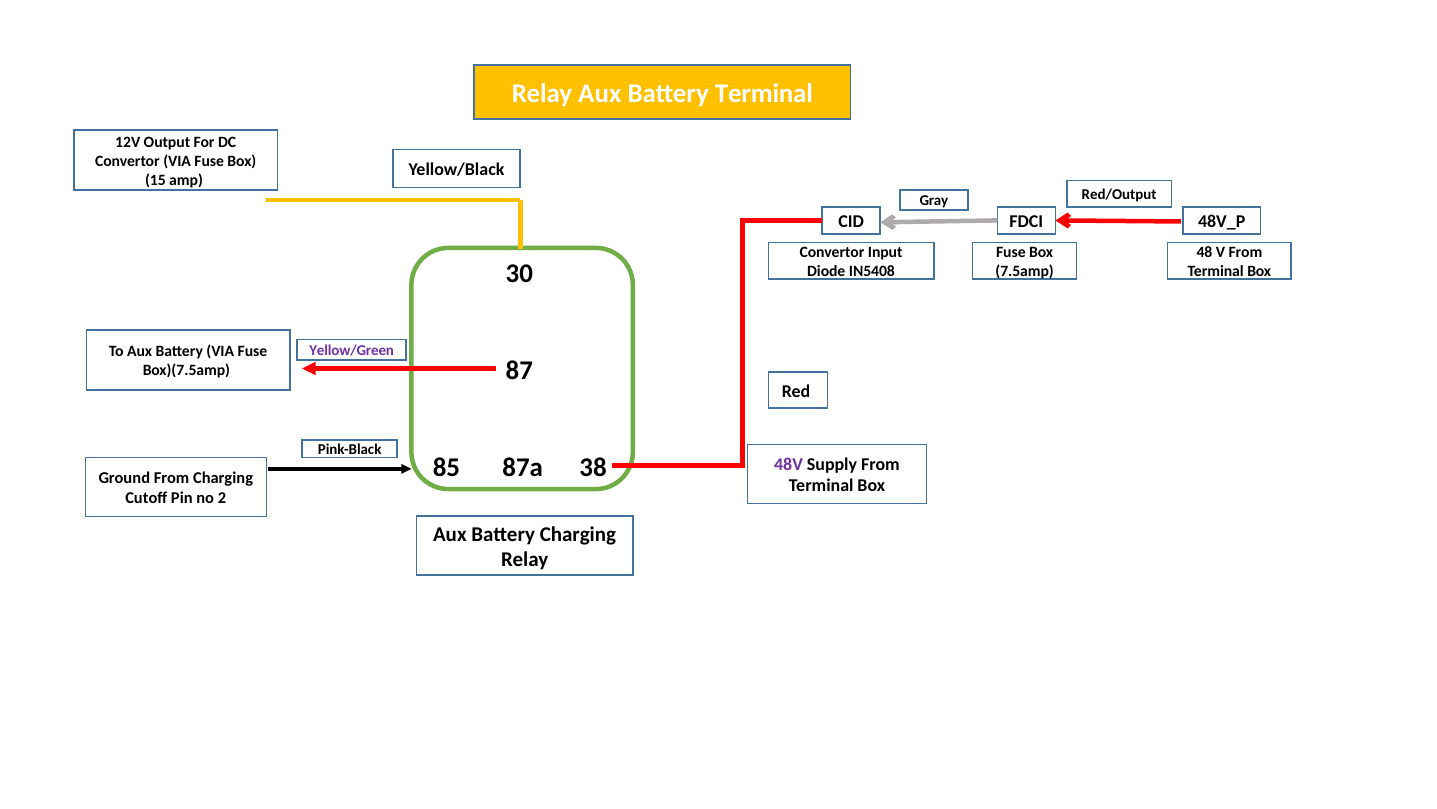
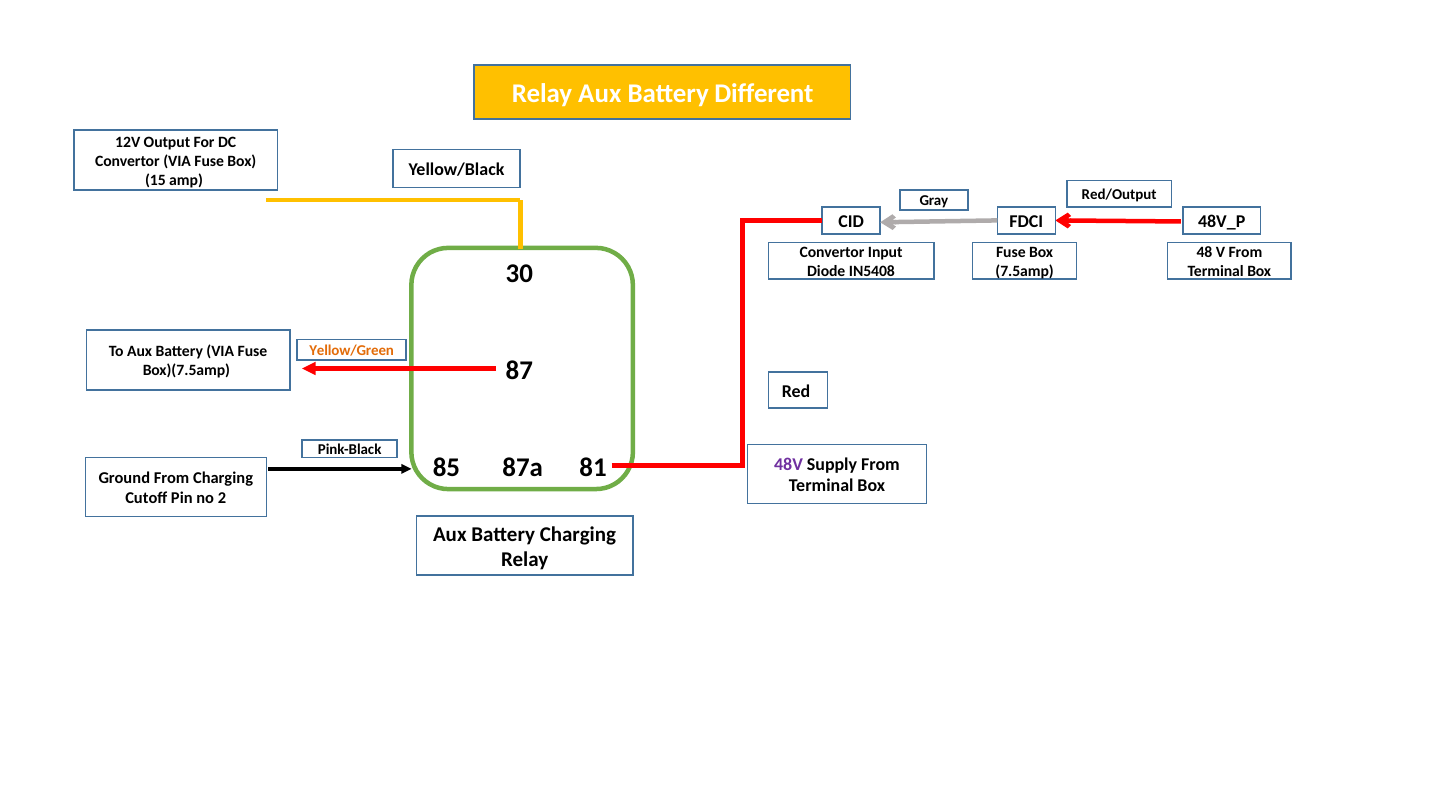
Battery Terminal: Terminal -> Different
Yellow/Green colour: purple -> orange
38: 38 -> 81
